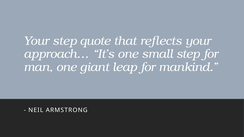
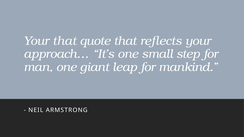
Your step: step -> that
